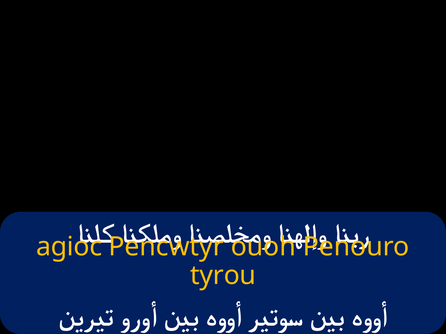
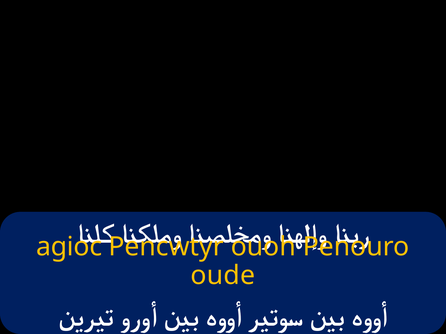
tyrou: tyrou -> oude
